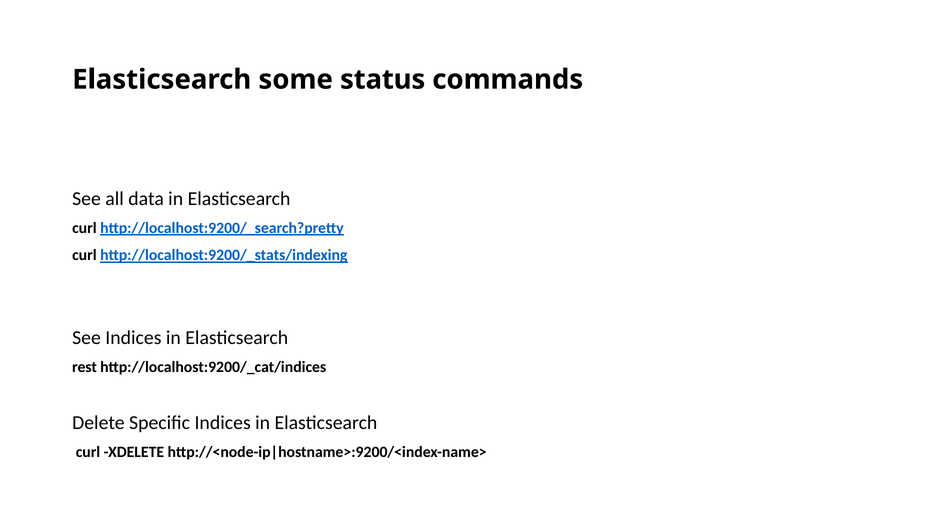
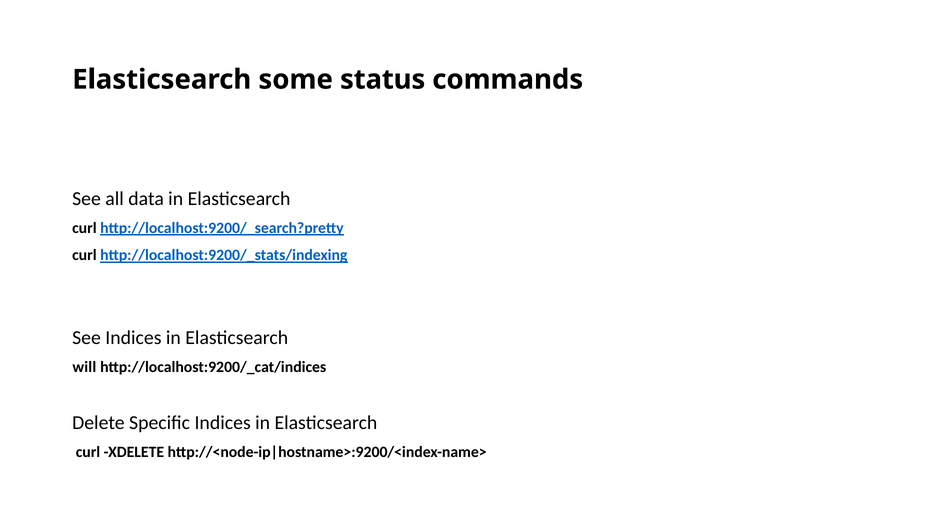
rest: rest -> will
